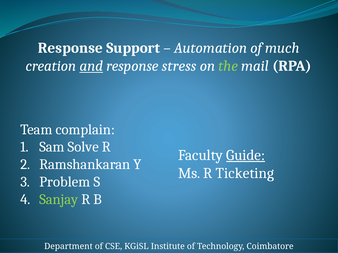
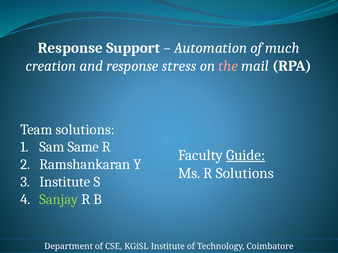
and underline: present -> none
the colour: light green -> pink
Team complain: complain -> solutions
Solve: Solve -> Same
R Ticketing: Ticketing -> Solutions
Problem at (65, 182): Problem -> Institute
